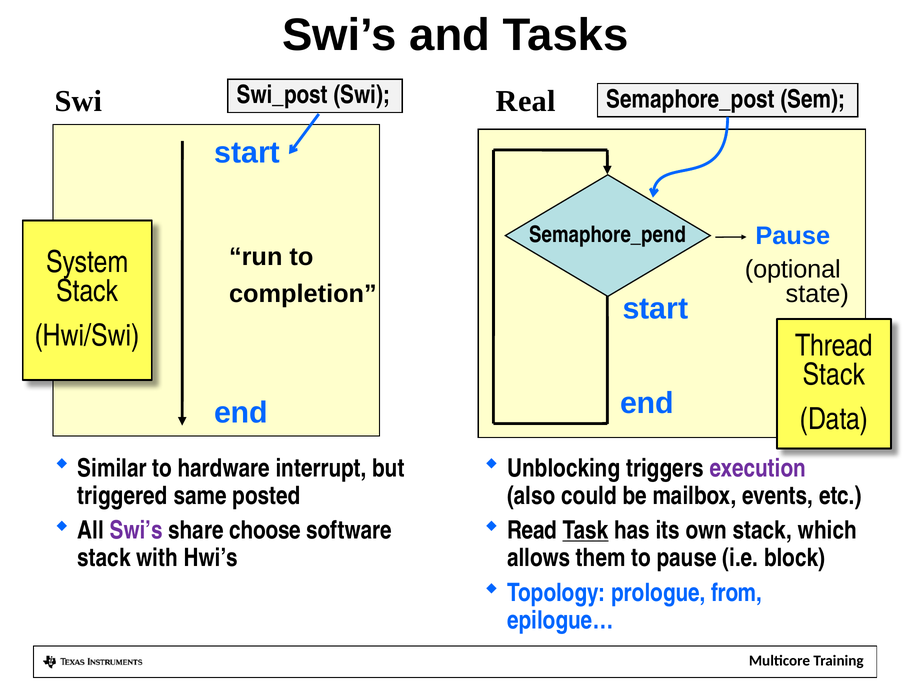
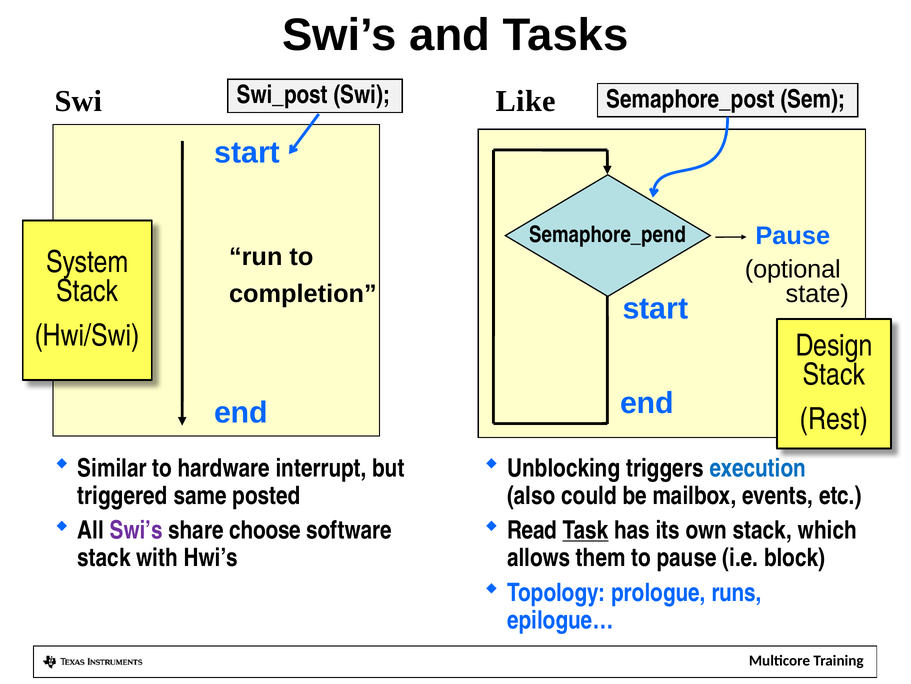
Real: Real -> Like
Thread: Thread -> Design
Data: Data -> Rest
execution colour: purple -> blue
from: from -> runs
